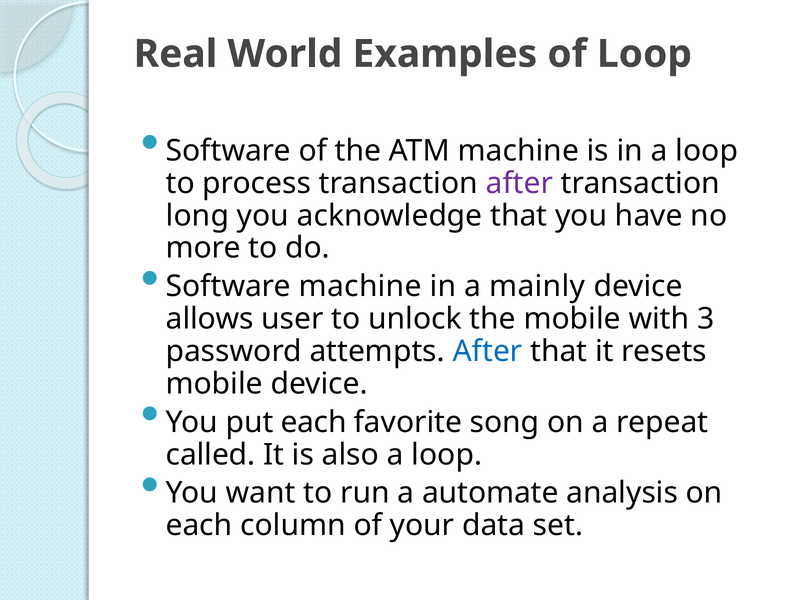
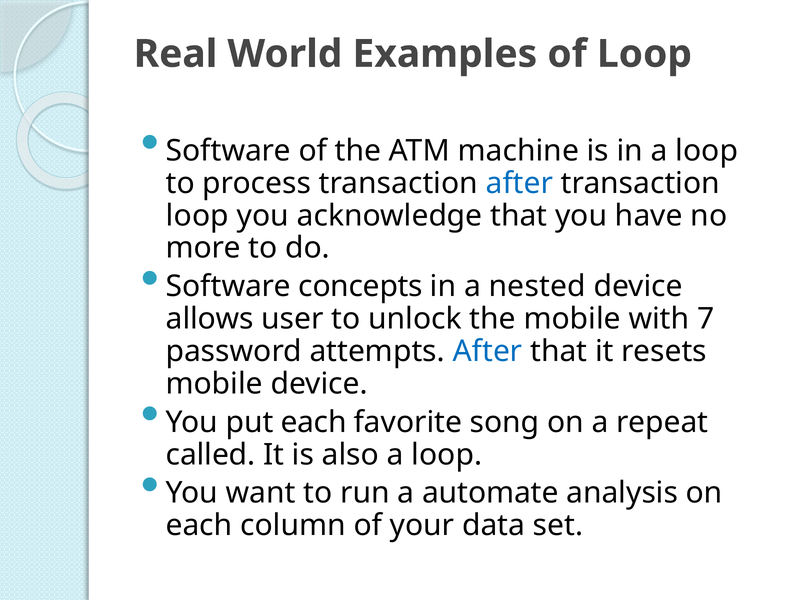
after at (519, 183) colour: purple -> blue
long at (197, 216): long -> loop
Software machine: machine -> concepts
mainly: mainly -> nested
3: 3 -> 7
